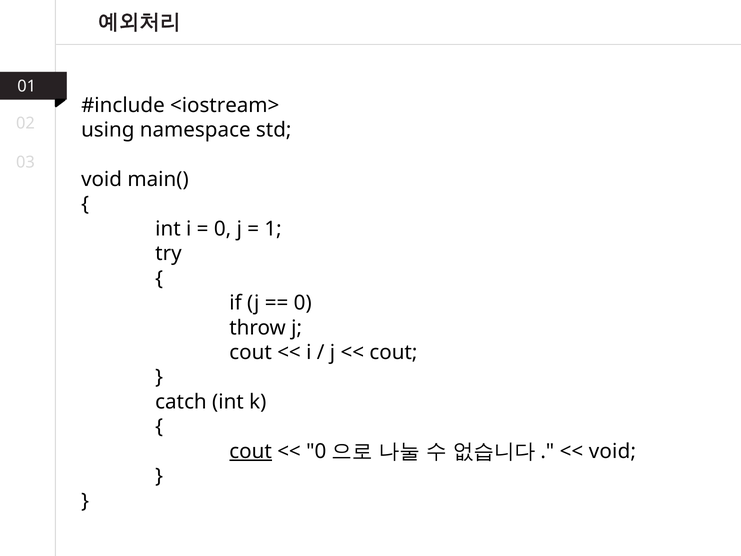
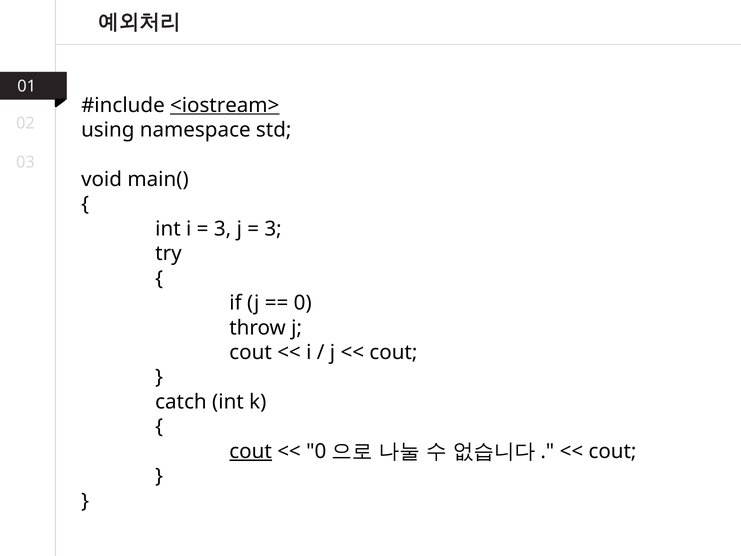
<iostream> underline: none -> present
0 at (223, 229): 0 -> 3
1 at (273, 229): 1 -> 3
void at (612, 451): void -> cout
